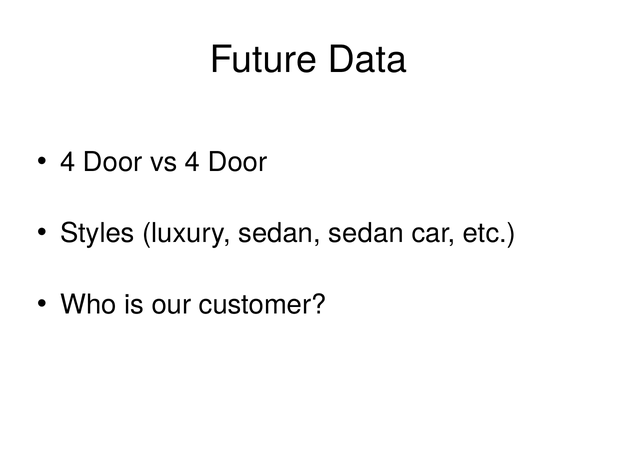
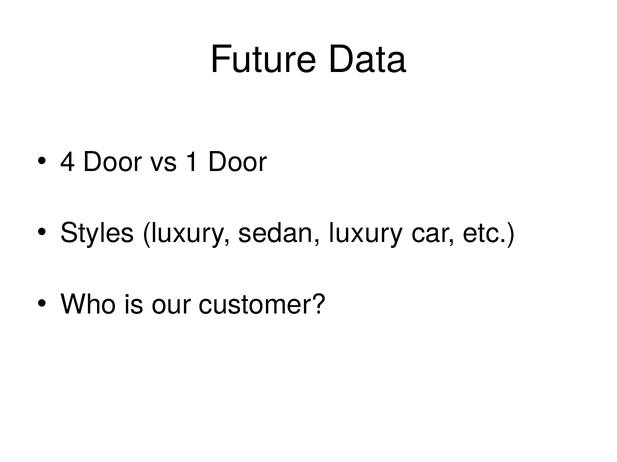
vs 4: 4 -> 1
sedan sedan: sedan -> luxury
